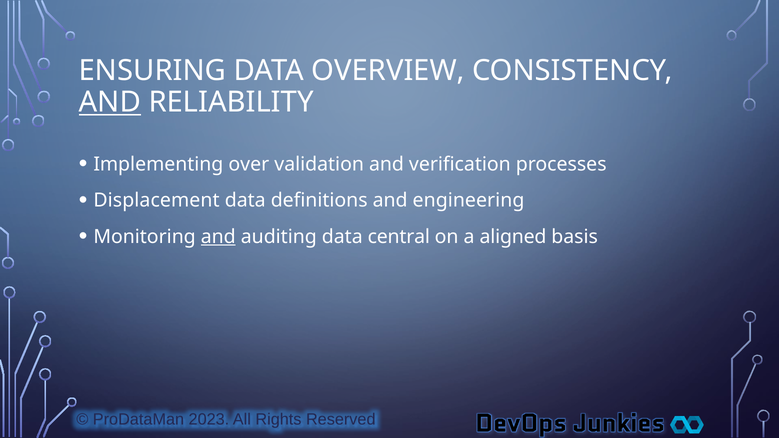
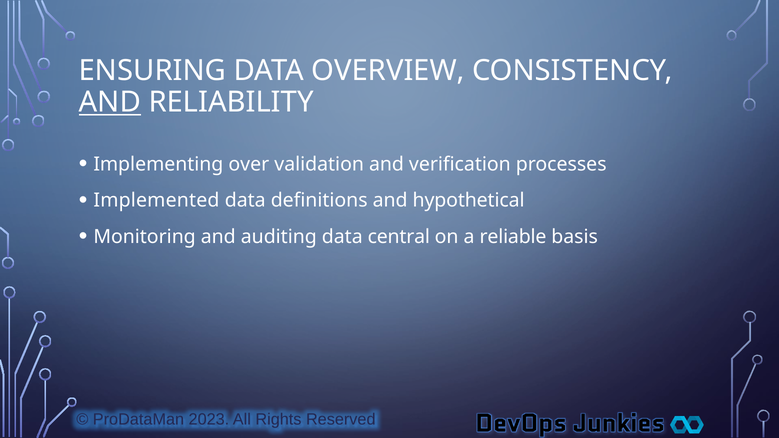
Displacement: Displacement -> Implemented
engineering: engineering -> hypothetical
and at (218, 237) underline: present -> none
aligned: aligned -> reliable
